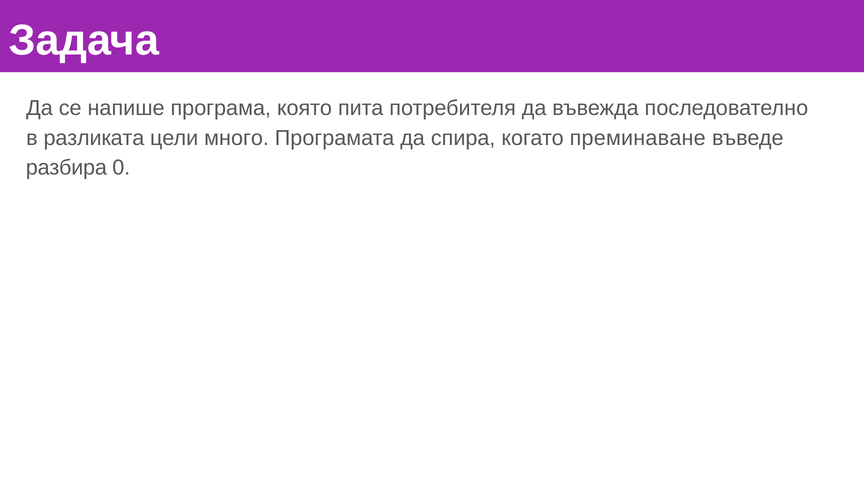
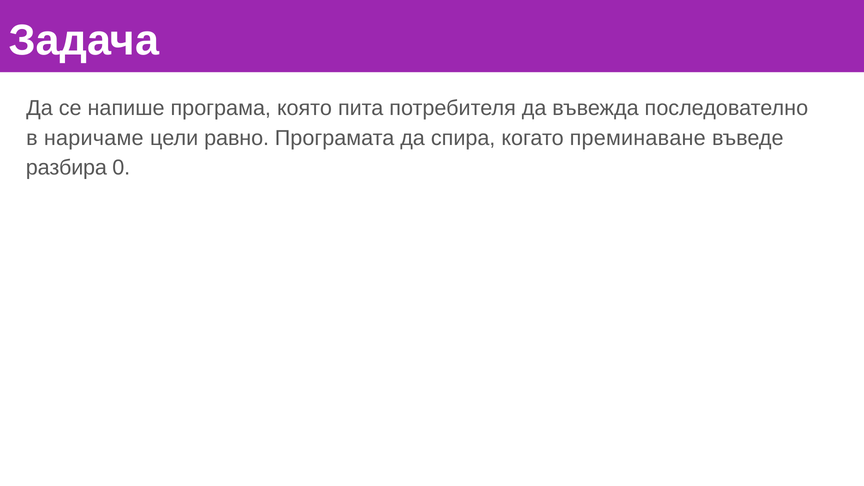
разликата: разликата -> наричаме
много: много -> равно
